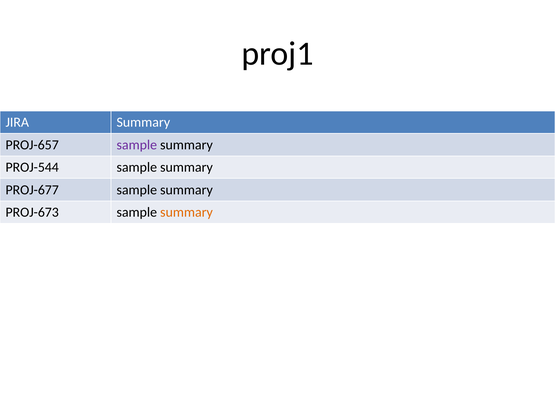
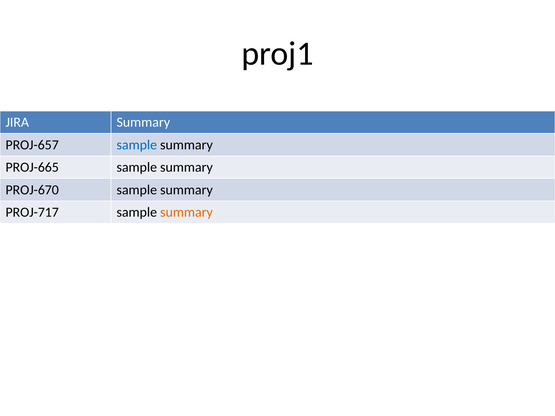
sample at (137, 145) colour: purple -> blue
PROJ-544: PROJ-544 -> PROJ-665
PROJ-677: PROJ-677 -> PROJ-670
PROJ-673: PROJ-673 -> PROJ-717
